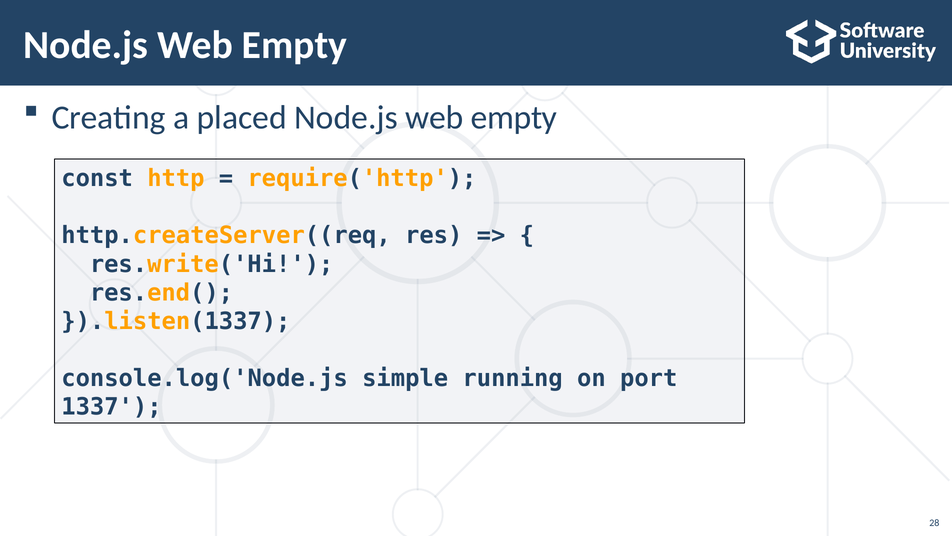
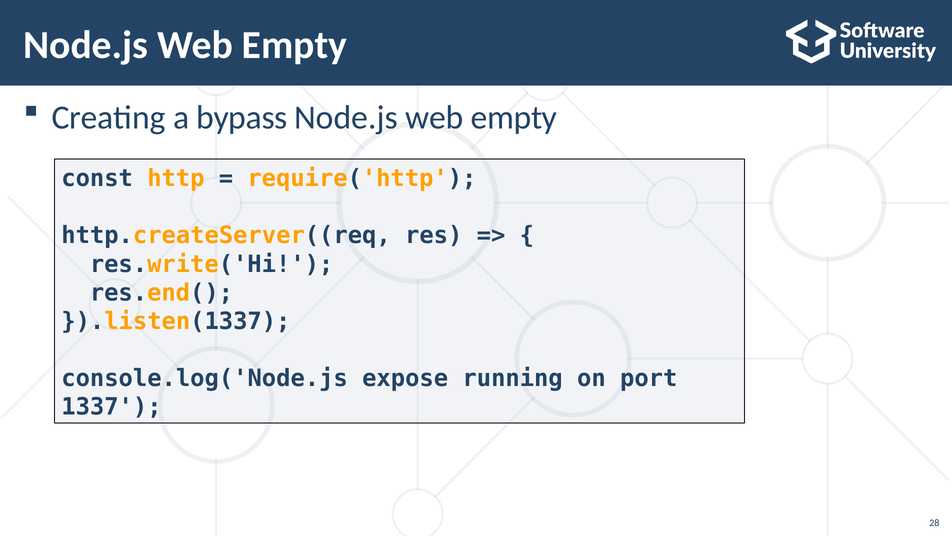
placed: placed -> bypass
simple: simple -> expose
